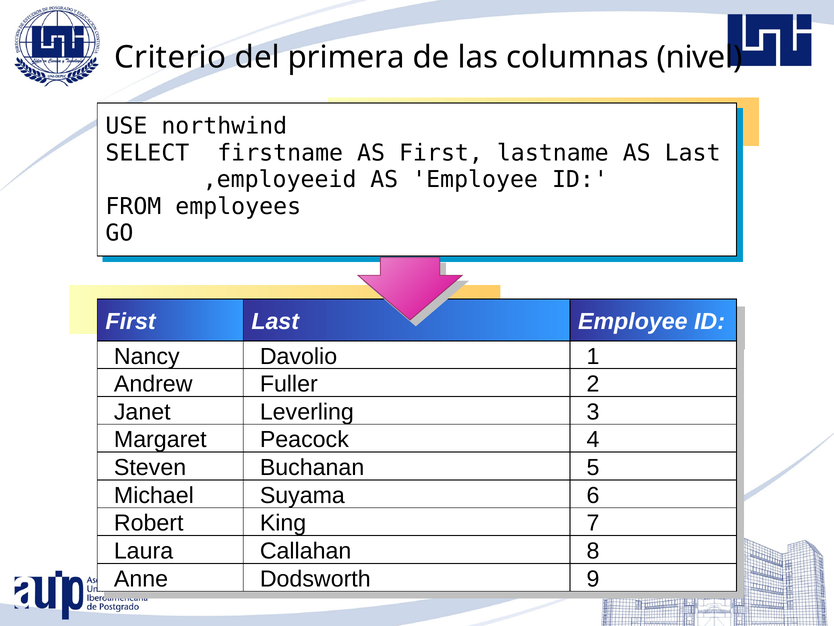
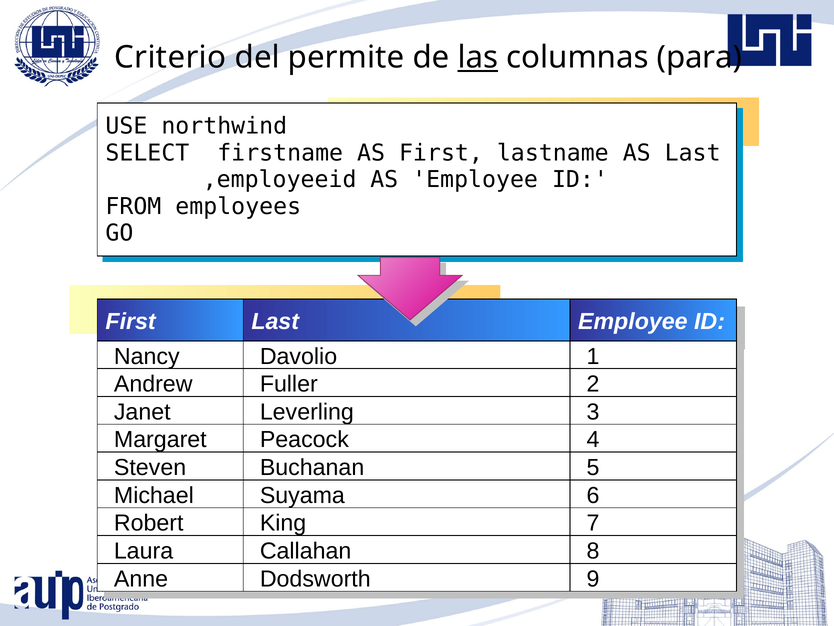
primera: primera -> permite
las underline: none -> present
nivel: nivel -> para
